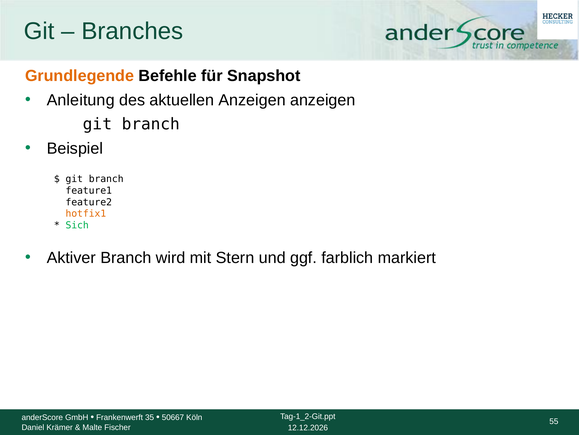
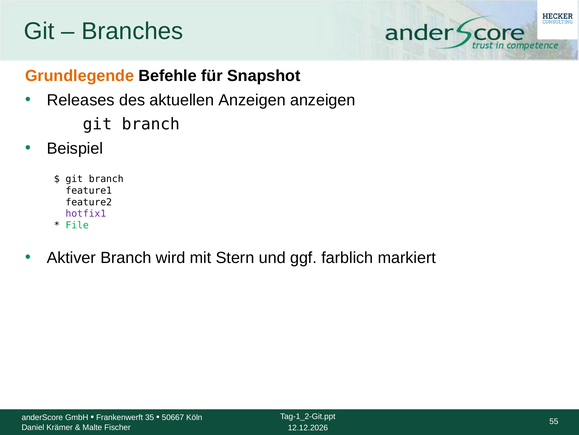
Anleitung: Anleitung -> Releases
hotfix1 colour: orange -> purple
Sich: Sich -> File
